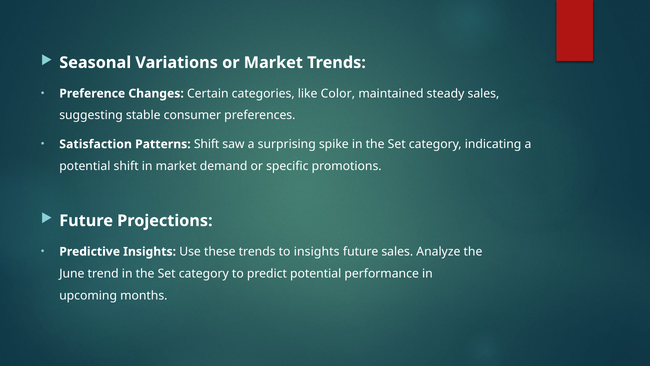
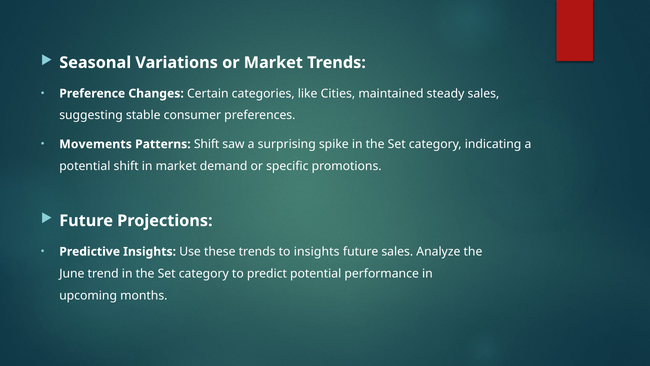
Color: Color -> Cities
Satisfaction: Satisfaction -> Movements
